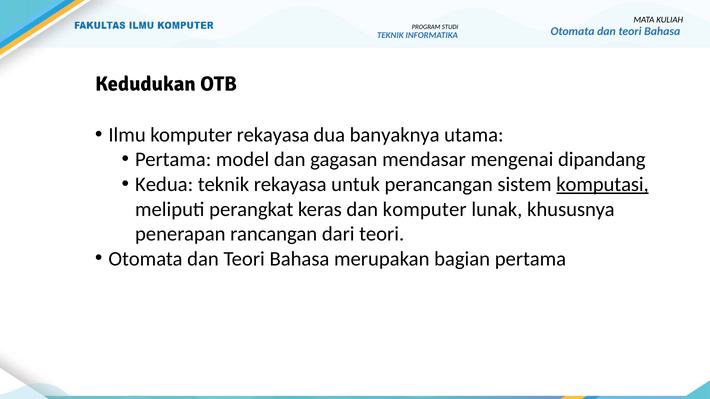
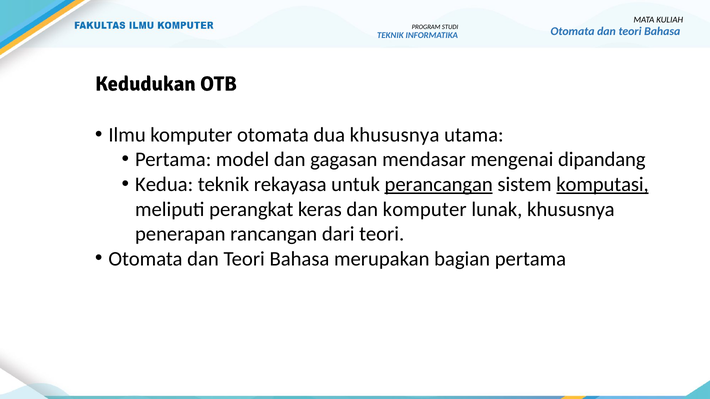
komputer rekayasa: rekayasa -> otomata
dua banyaknya: banyaknya -> khususnya
perancangan underline: none -> present
